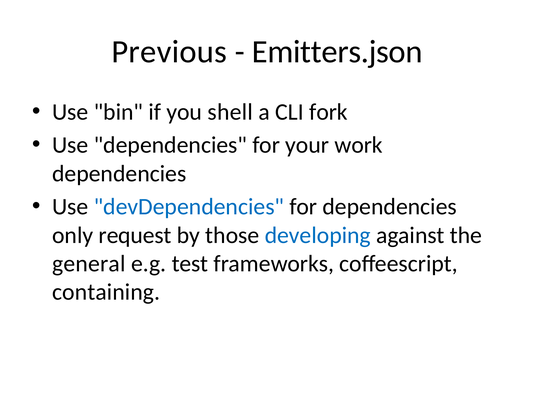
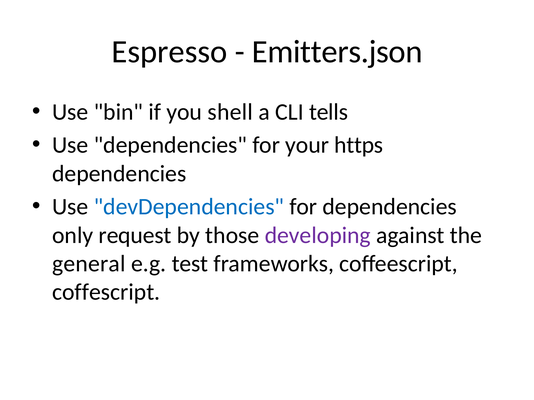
Previous: Previous -> Espresso
fork: fork -> tells
work: work -> https
developing colour: blue -> purple
containing: containing -> coffescript
